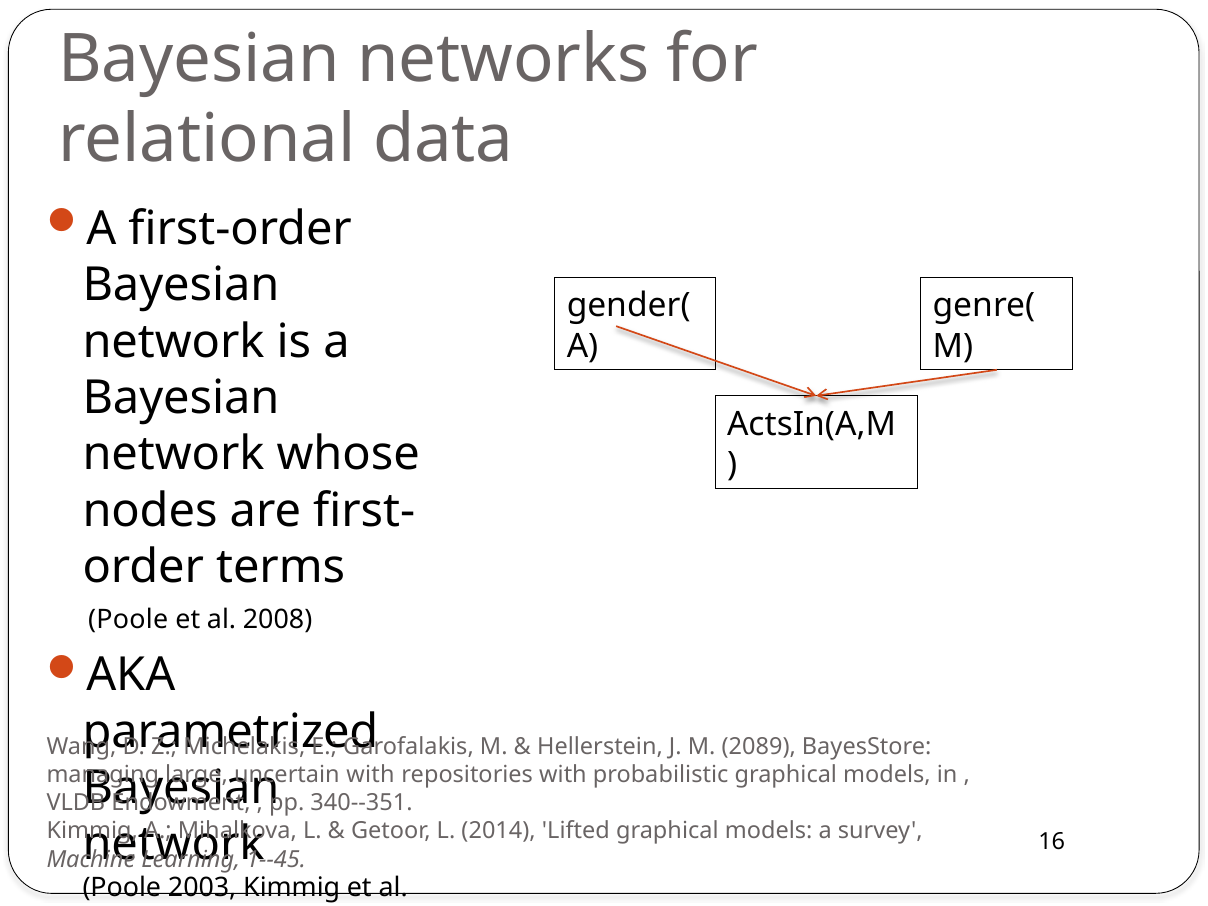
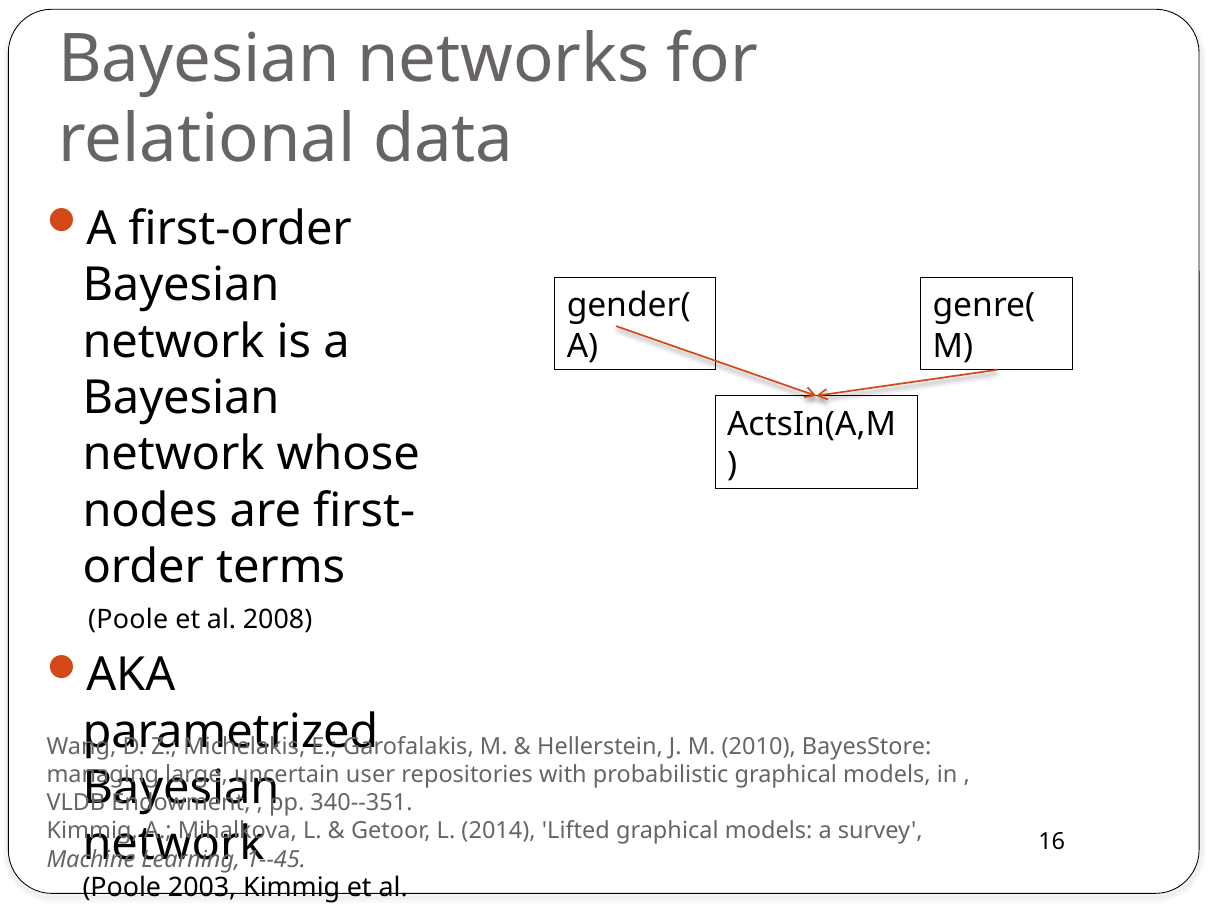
2089: 2089 -> 2010
uncertain with: with -> user
